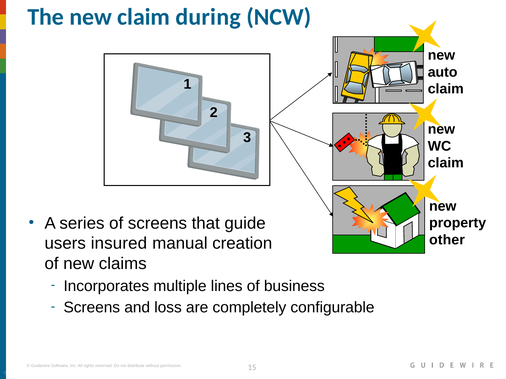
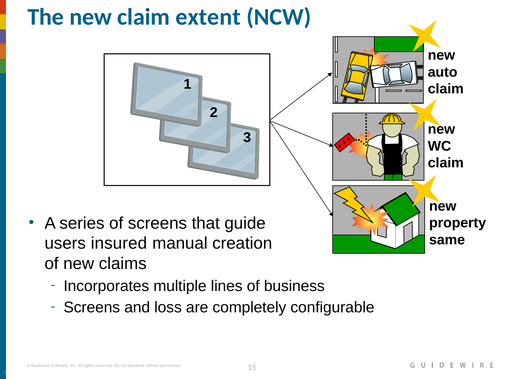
during: during -> extent
other: other -> same
